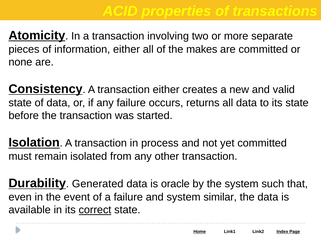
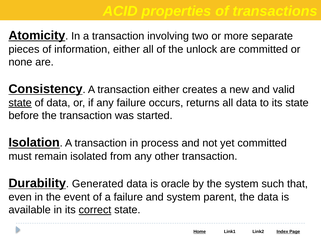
makes: makes -> unlock
state at (20, 103) underline: none -> present
similar: similar -> parent
